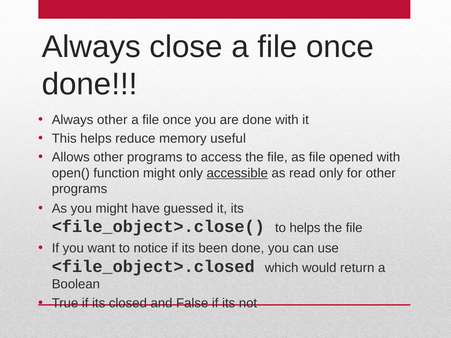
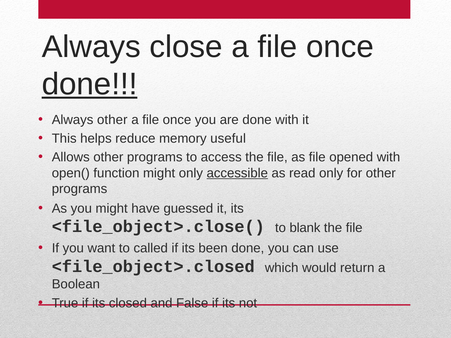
done at (90, 84) underline: none -> present
to helps: helps -> blank
notice: notice -> called
